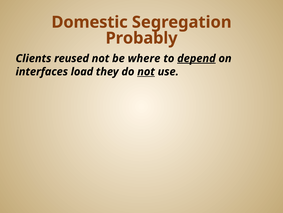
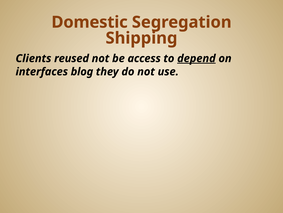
Probably: Probably -> Shipping
where: where -> access
load: load -> blog
not at (146, 71) underline: present -> none
